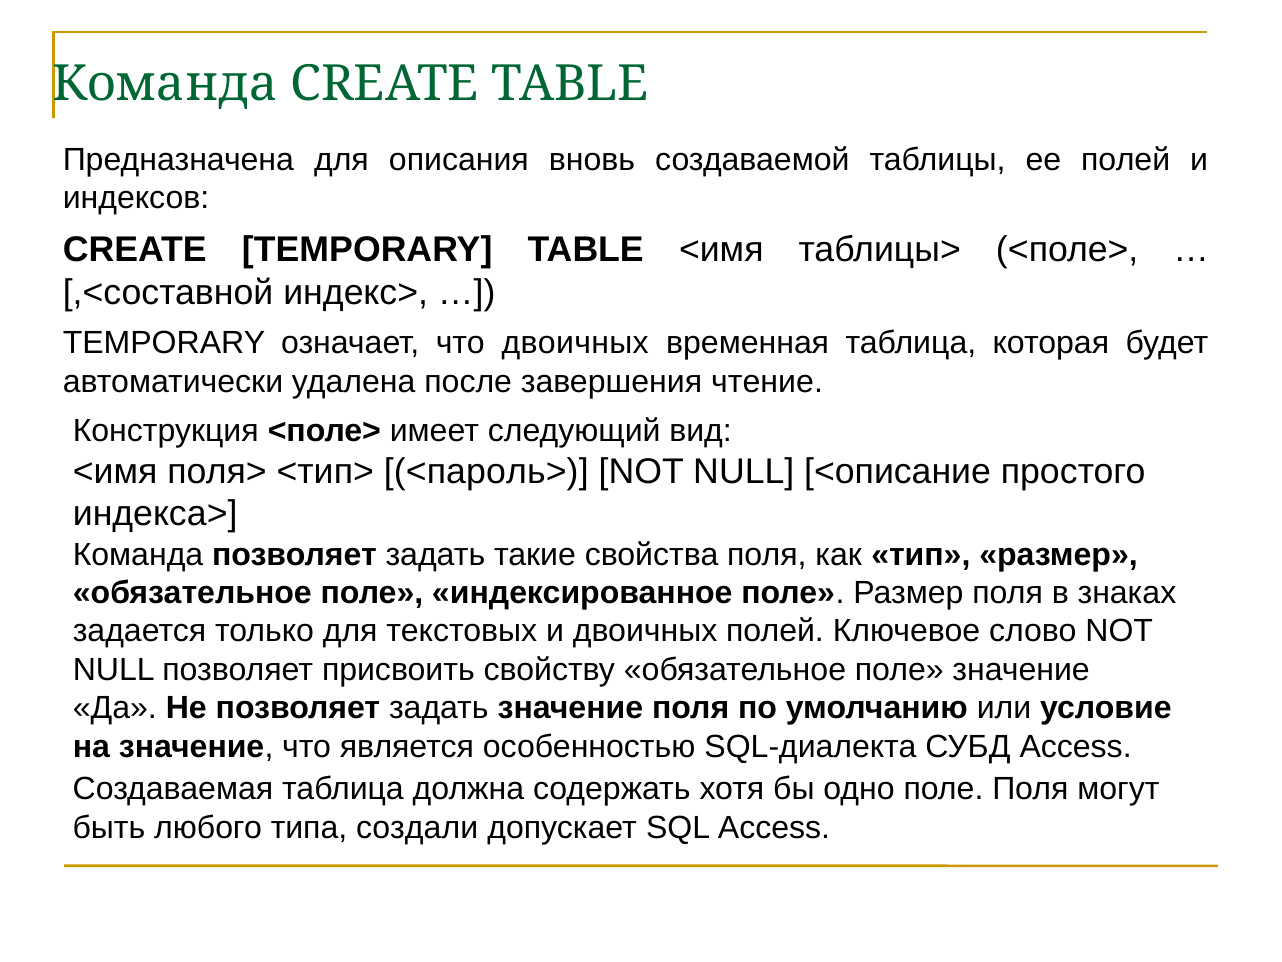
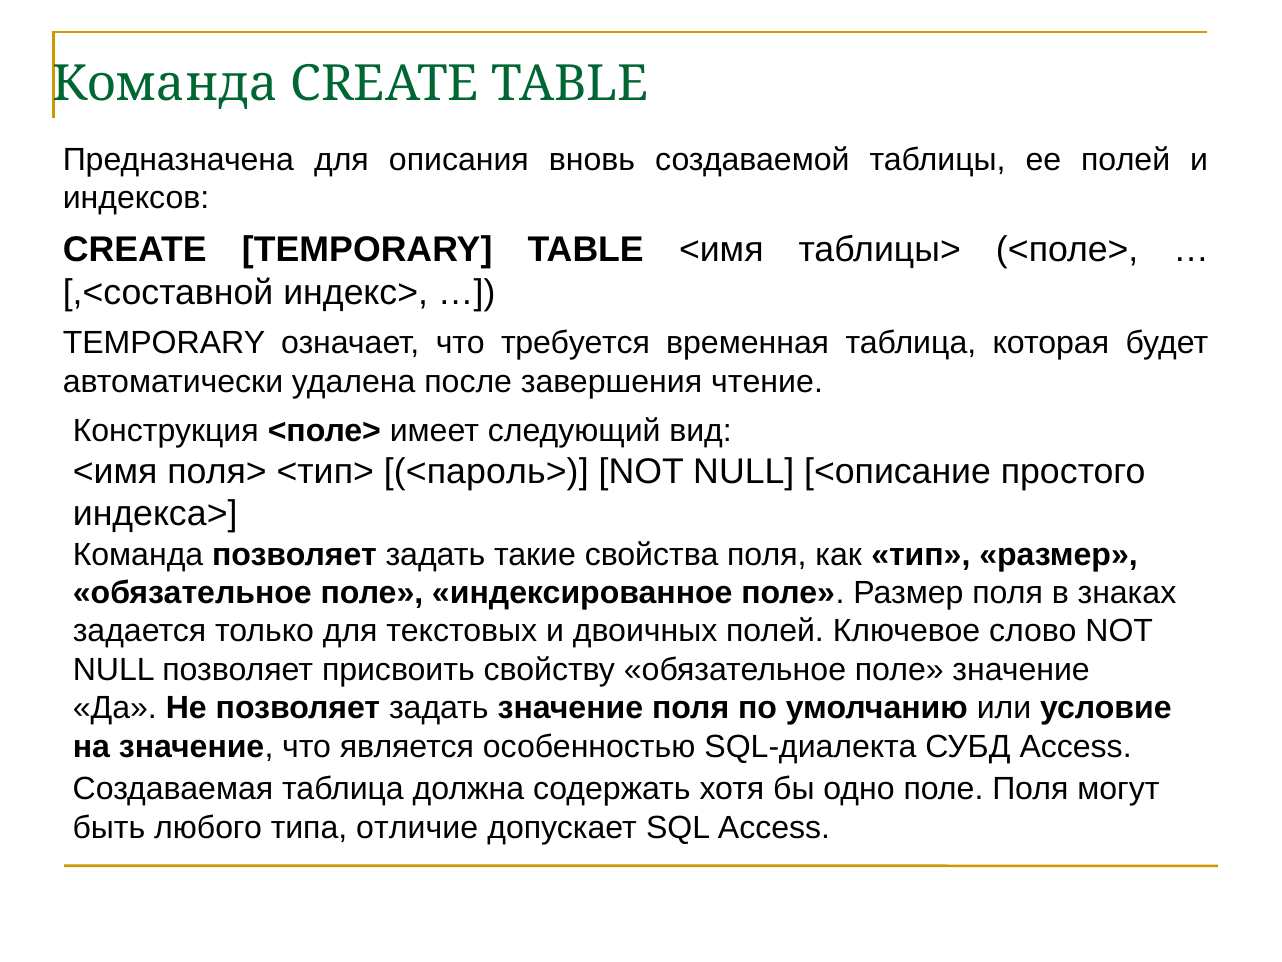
что двоичных: двоичных -> требуется
создали: создали -> отличие
